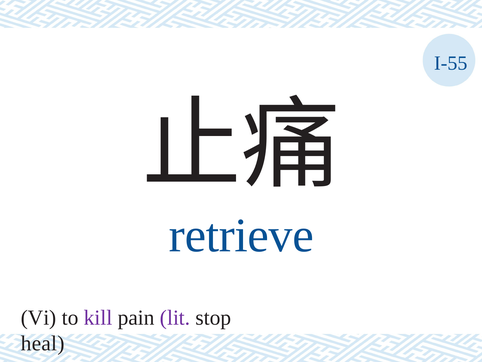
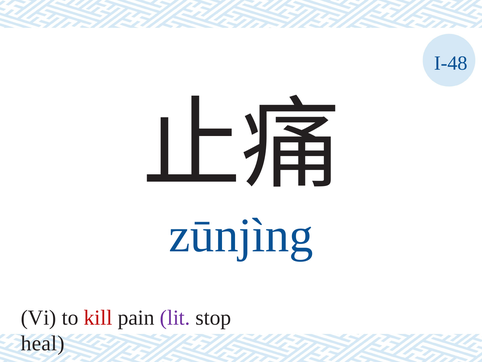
I-55: I-55 -> I-48
retrieve: retrieve -> zūnjìng
kill colour: purple -> red
